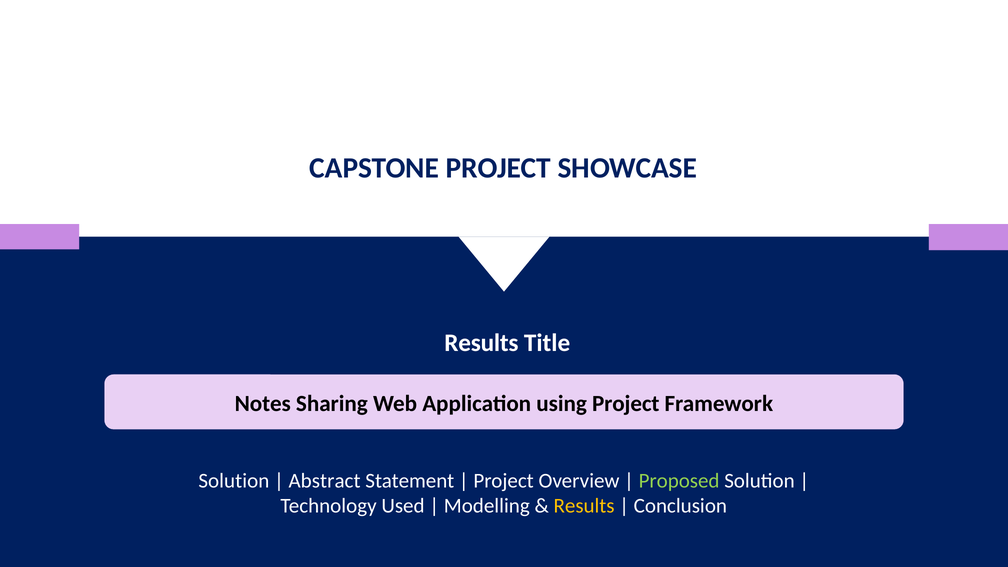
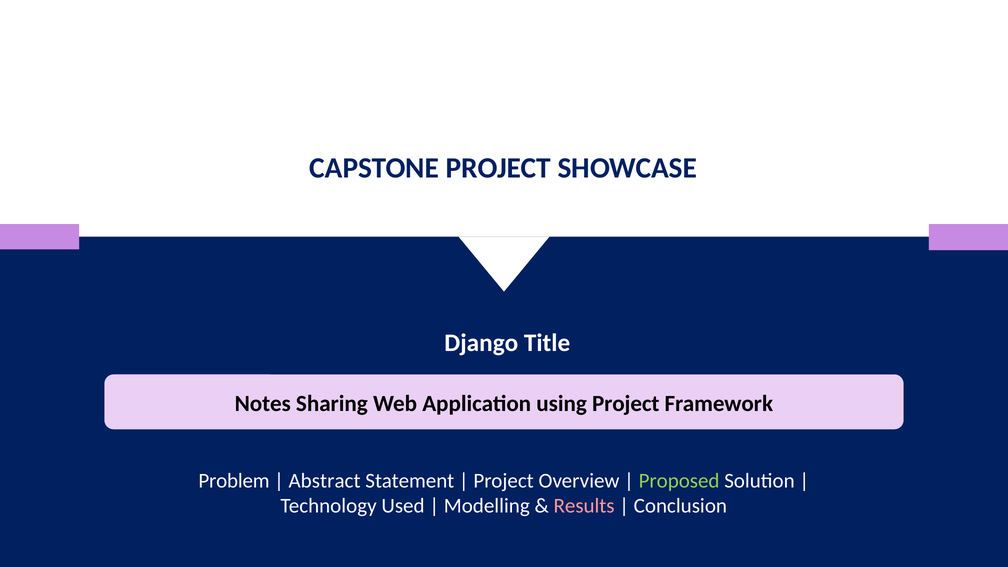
Results at (481, 343): Results -> Django
Solution at (234, 481): Solution -> Problem
Results at (584, 506) colour: yellow -> pink
